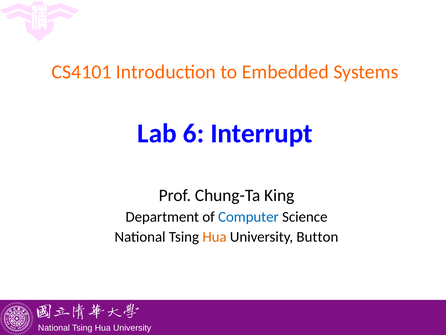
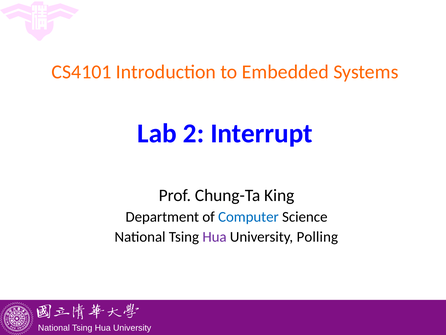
6: 6 -> 2
Hua at (215, 237) colour: orange -> purple
Button: Button -> Polling
